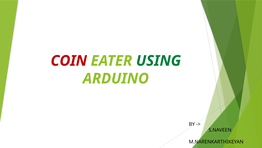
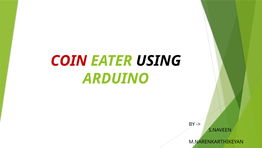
USING colour: green -> black
